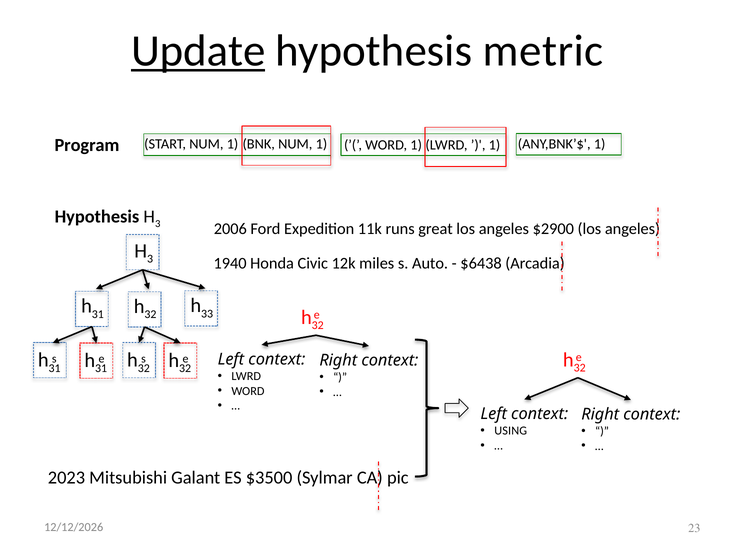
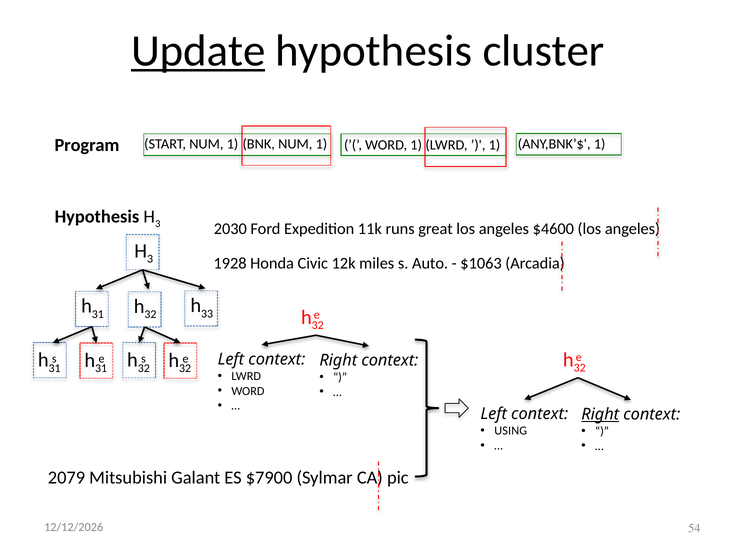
metric: metric -> cluster
2006: 2006 -> 2030
$2900: $2900 -> $4600
1940: 1940 -> 1928
$6438: $6438 -> $1063
Right at (600, 414) underline: none -> present
2023: 2023 -> 2079
$3500: $3500 -> $7900
23: 23 -> 54
